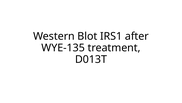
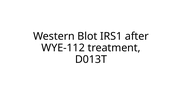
WYE-135: WYE-135 -> WYE-112
